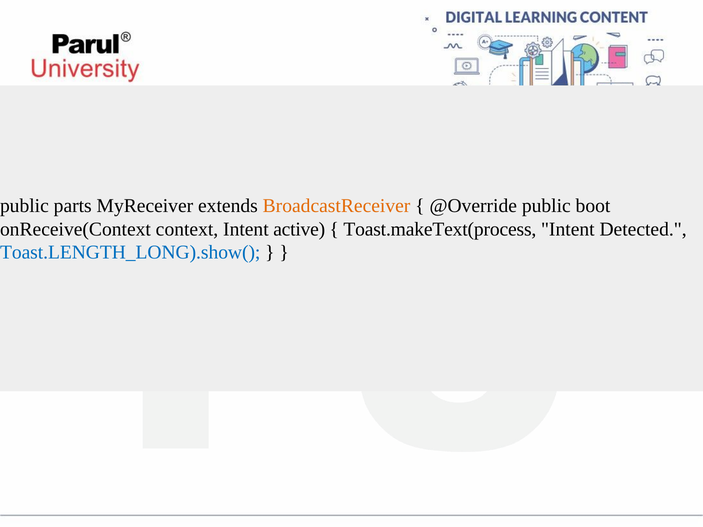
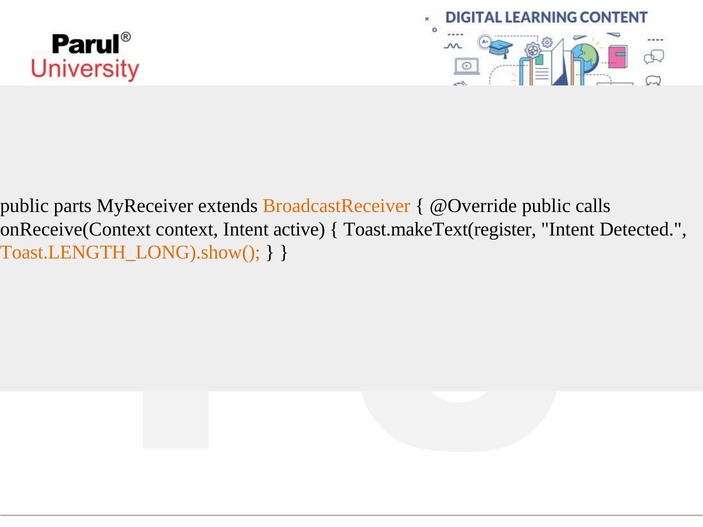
boot: boot -> calls
Toast.makeText(process: Toast.makeText(process -> Toast.makeText(register
Toast.LENGTH_LONG).show( colour: blue -> orange
